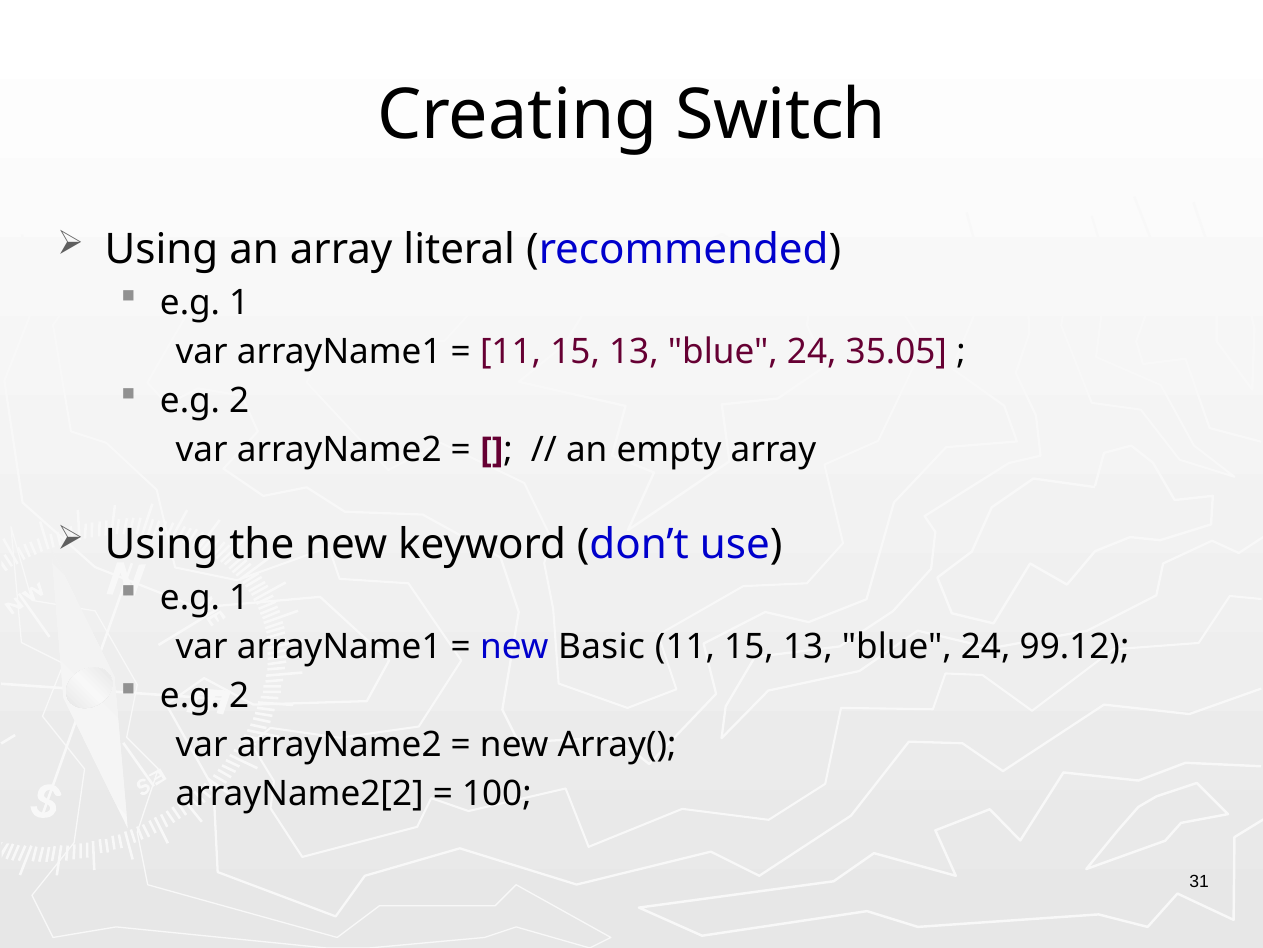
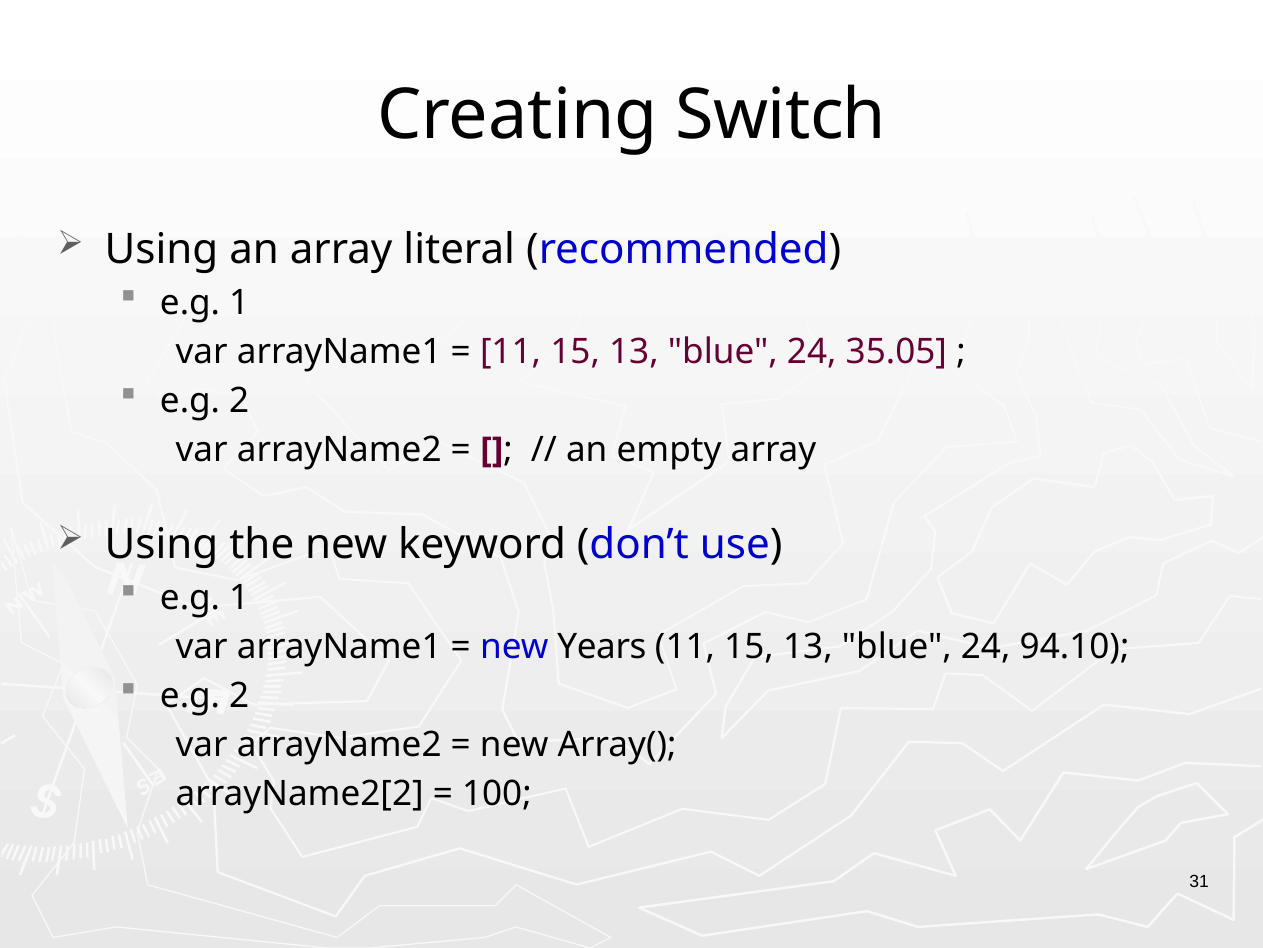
Basic: Basic -> Years
99.12: 99.12 -> 94.10
